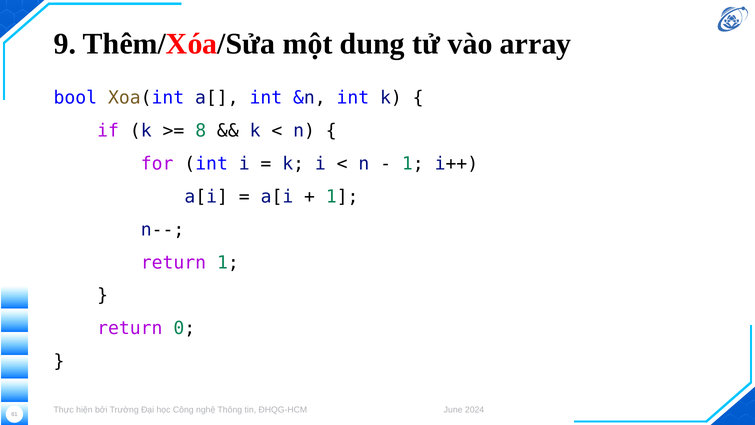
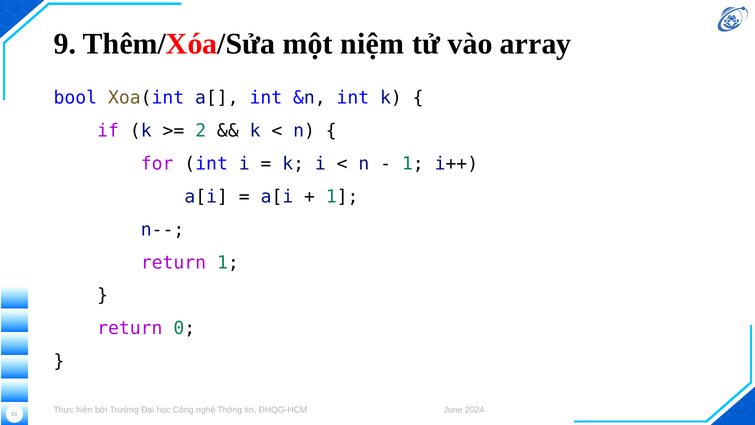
dung: dung -> niệm
8: 8 -> 2
